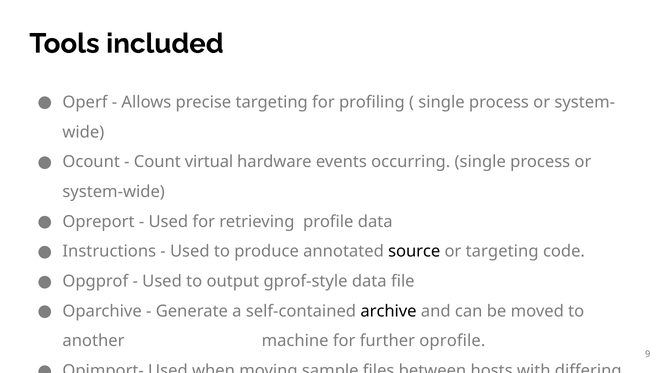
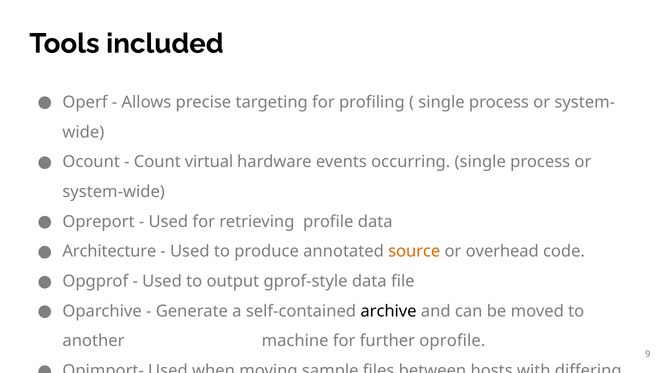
Instructions: Instructions -> Architecture
source colour: black -> orange
or targeting: targeting -> overhead
